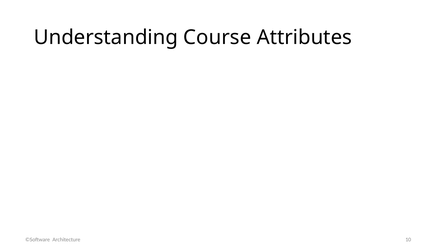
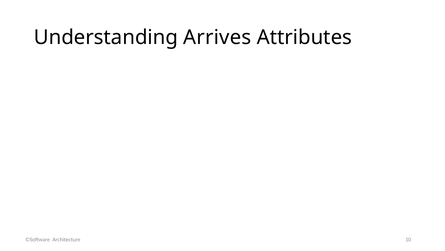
Course: Course -> Arrives
